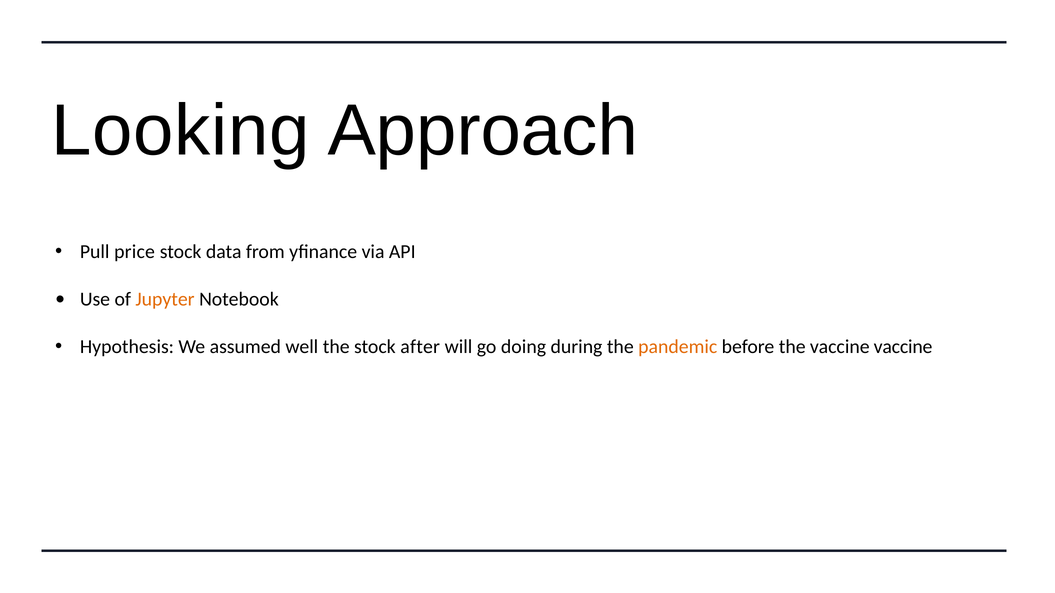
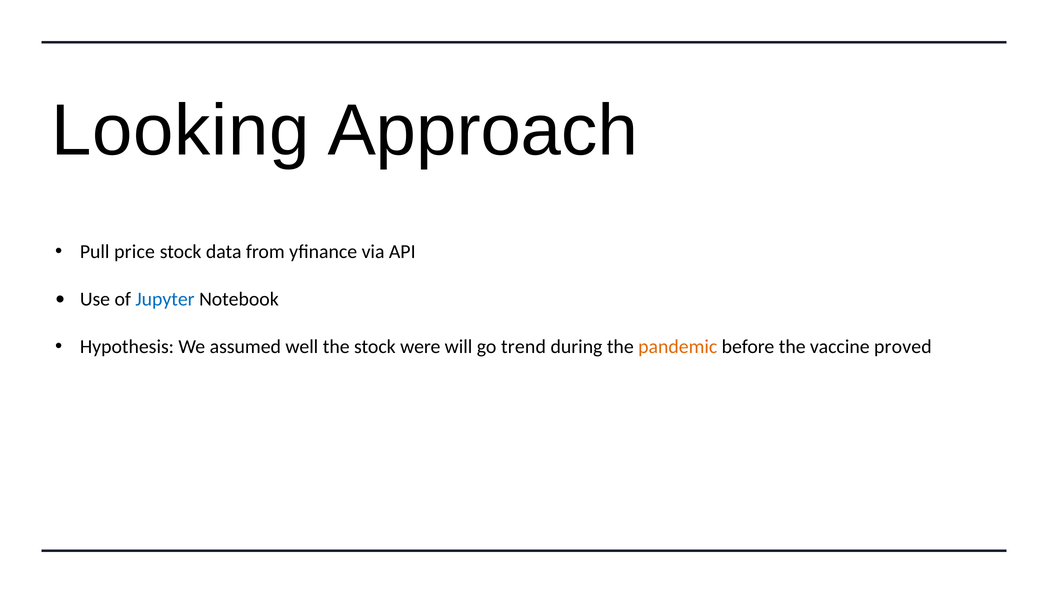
Jupyter colour: orange -> blue
after: after -> were
doing: doing -> trend
vaccine vaccine: vaccine -> proved
